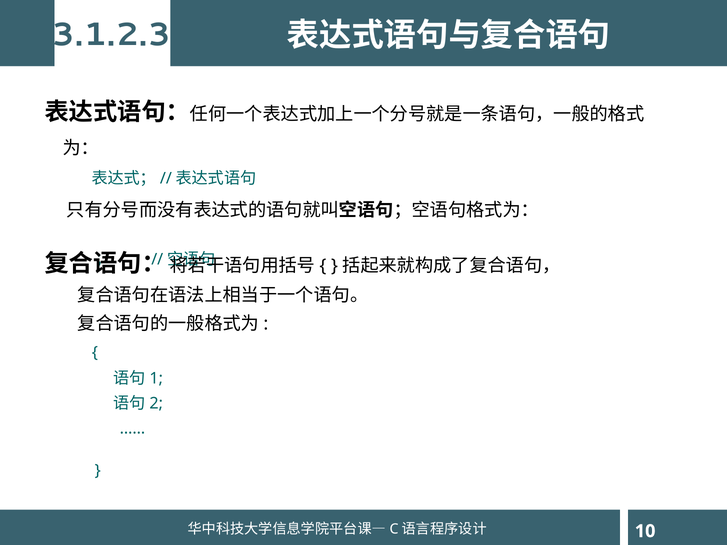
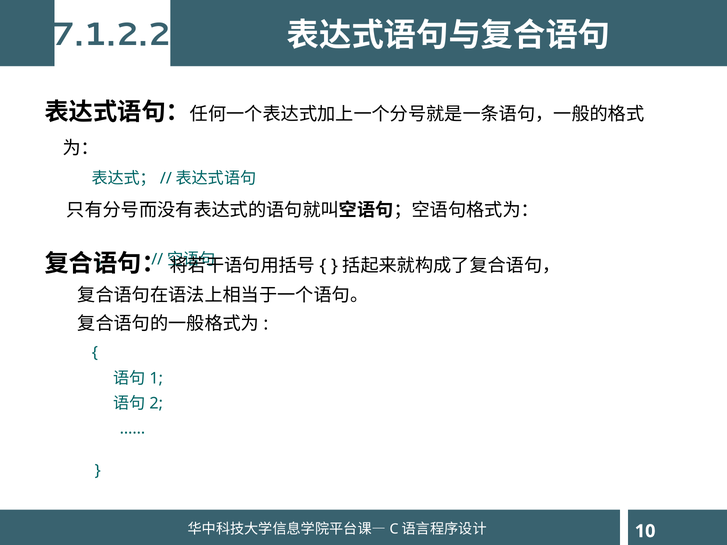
3.1.2.3: 3.1.2.3 -> 7.1.2.2
